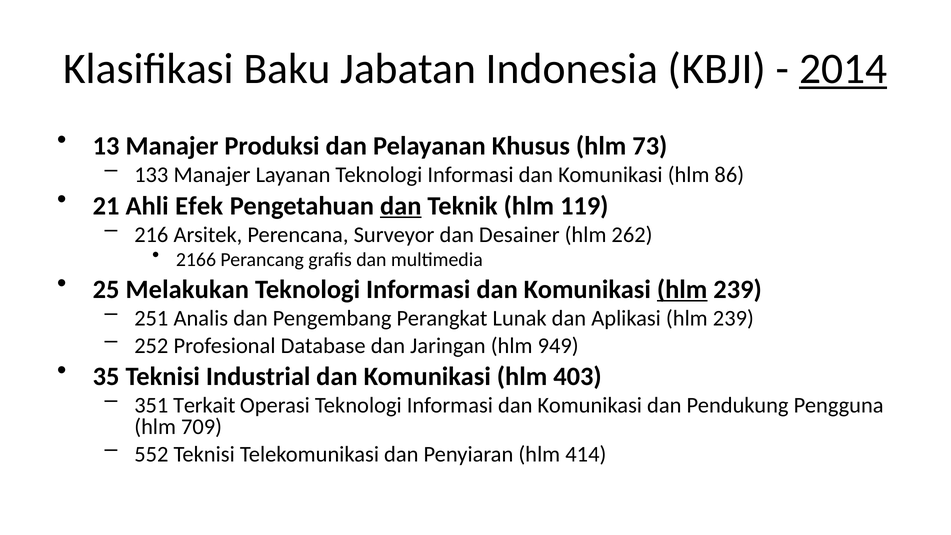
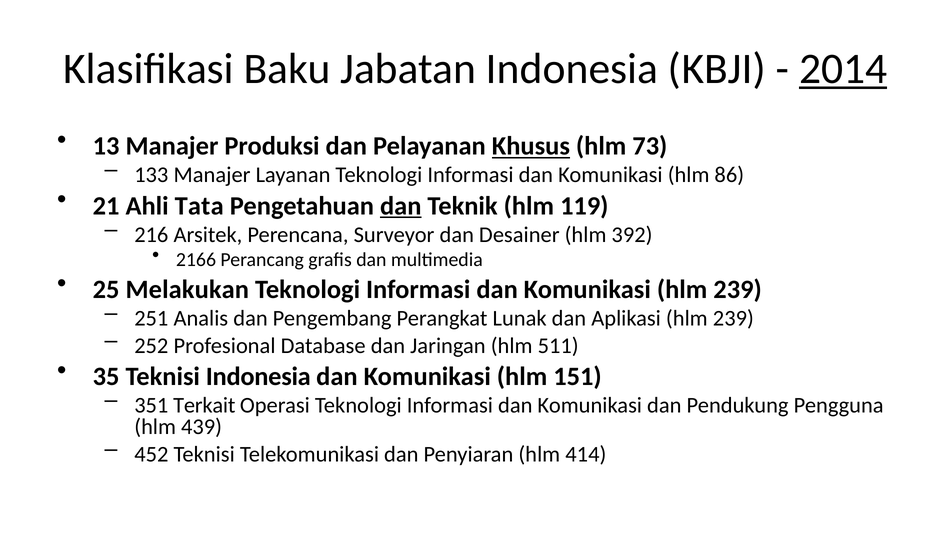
Khusus underline: none -> present
Efek: Efek -> Tata
262: 262 -> 392
hlm at (682, 290) underline: present -> none
949: 949 -> 511
Teknisi Industrial: Industrial -> Indonesia
403: 403 -> 151
709: 709 -> 439
552: 552 -> 452
